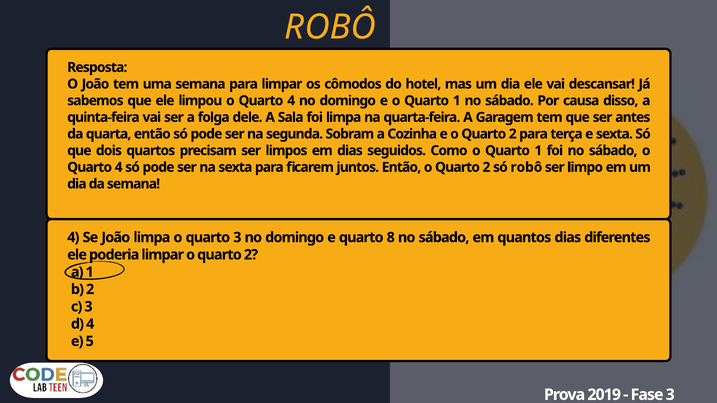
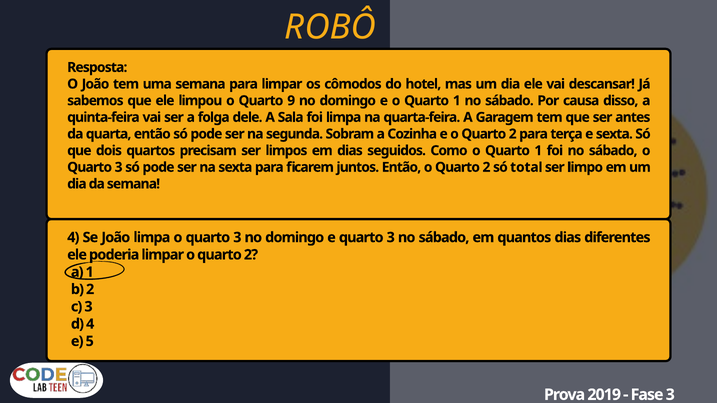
limpou o Quarto 4: 4 -> 9
4 at (119, 167): 4 -> 3
só robô: robô -> total
e quarto 8: 8 -> 3
